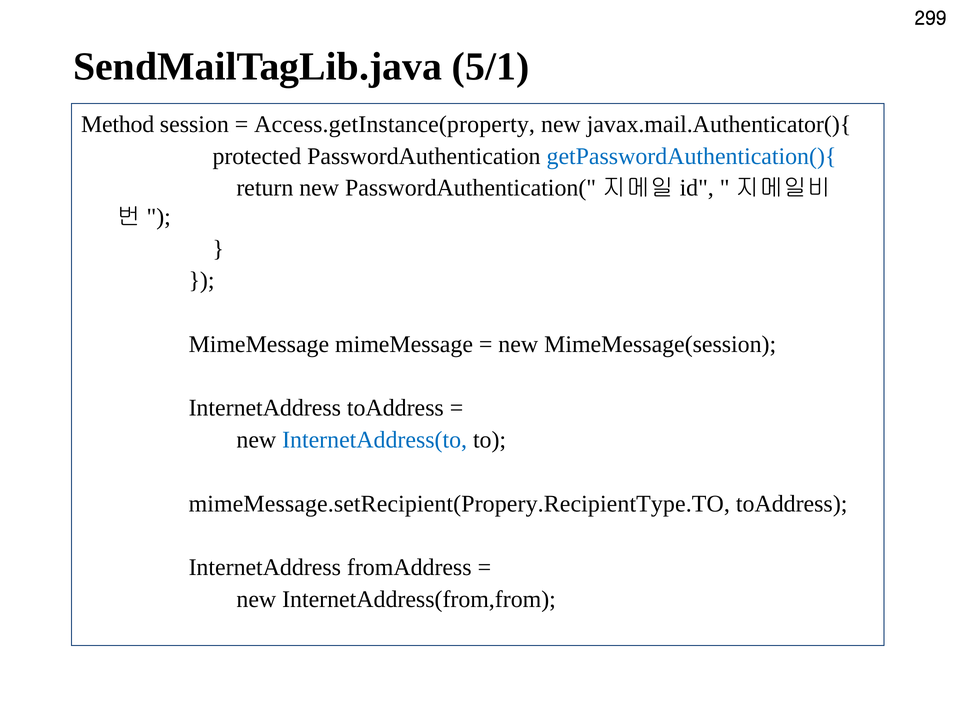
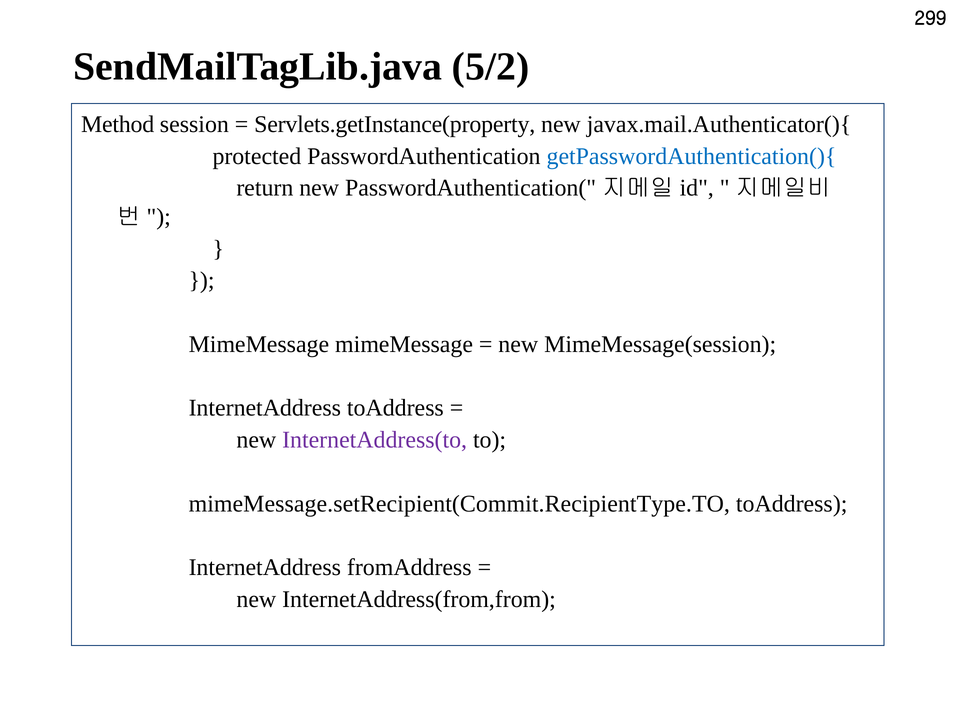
5/1: 5/1 -> 5/2
Access.getInstance(property: Access.getInstance(property -> Servlets.getInstance(property
InternetAddress(to colour: blue -> purple
mimeMessage.setRecipient(Propery.RecipientType.TO: mimeMessage.setRecipient(Propery.RecipientType.TO -> mimeMessage.setRecipient(Commit.RecipientType.TO
